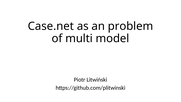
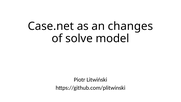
problem: problem -> changes
multi: multi -> solve
